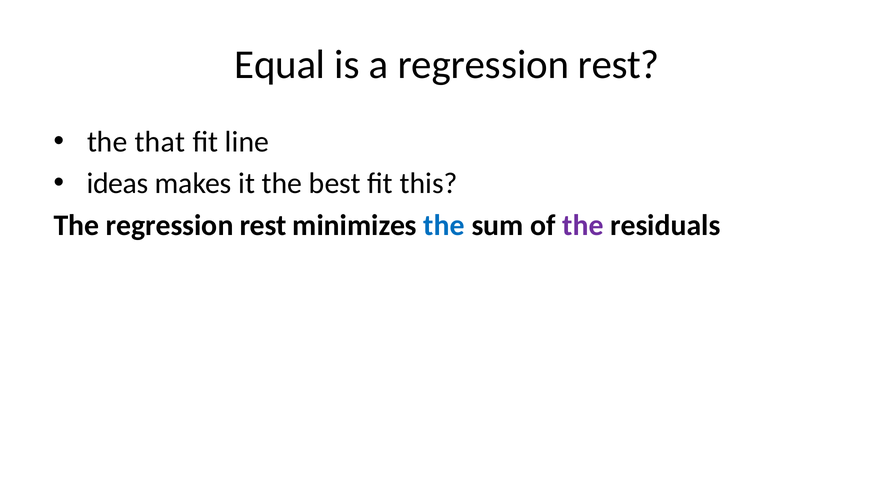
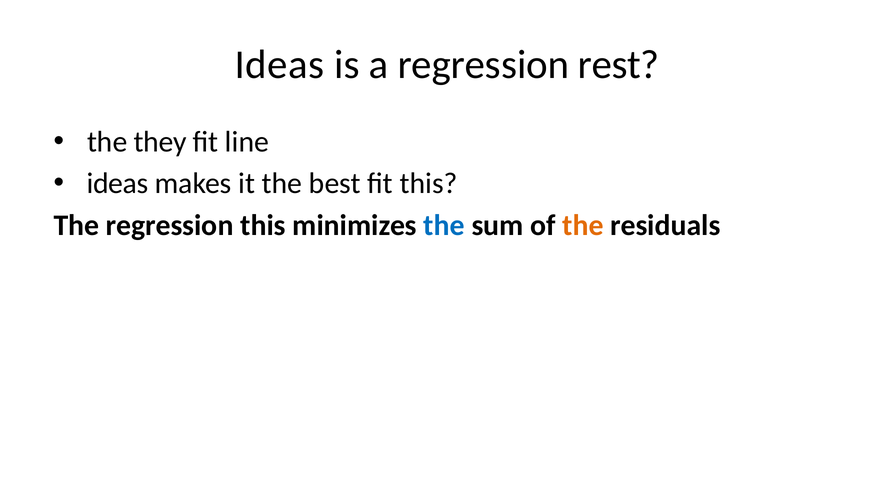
Equal at (280, 65): Equal -> Ideas
that: that -> they
The regression rest: rest -> this
the at (583, 225) colour: purple -> orange
